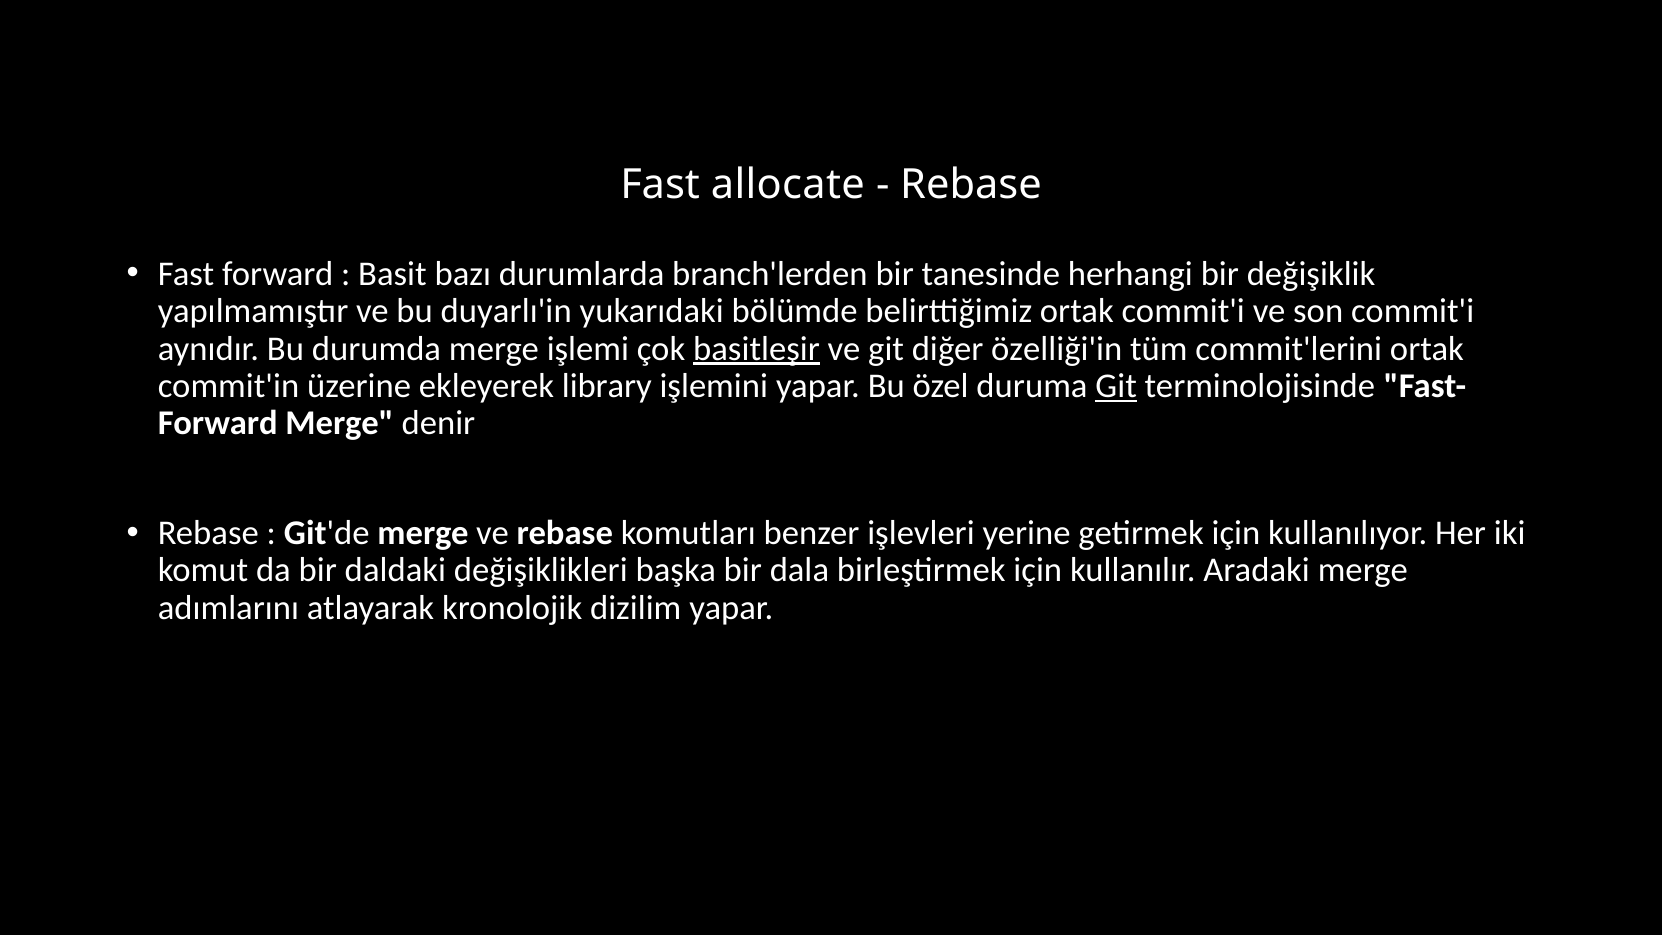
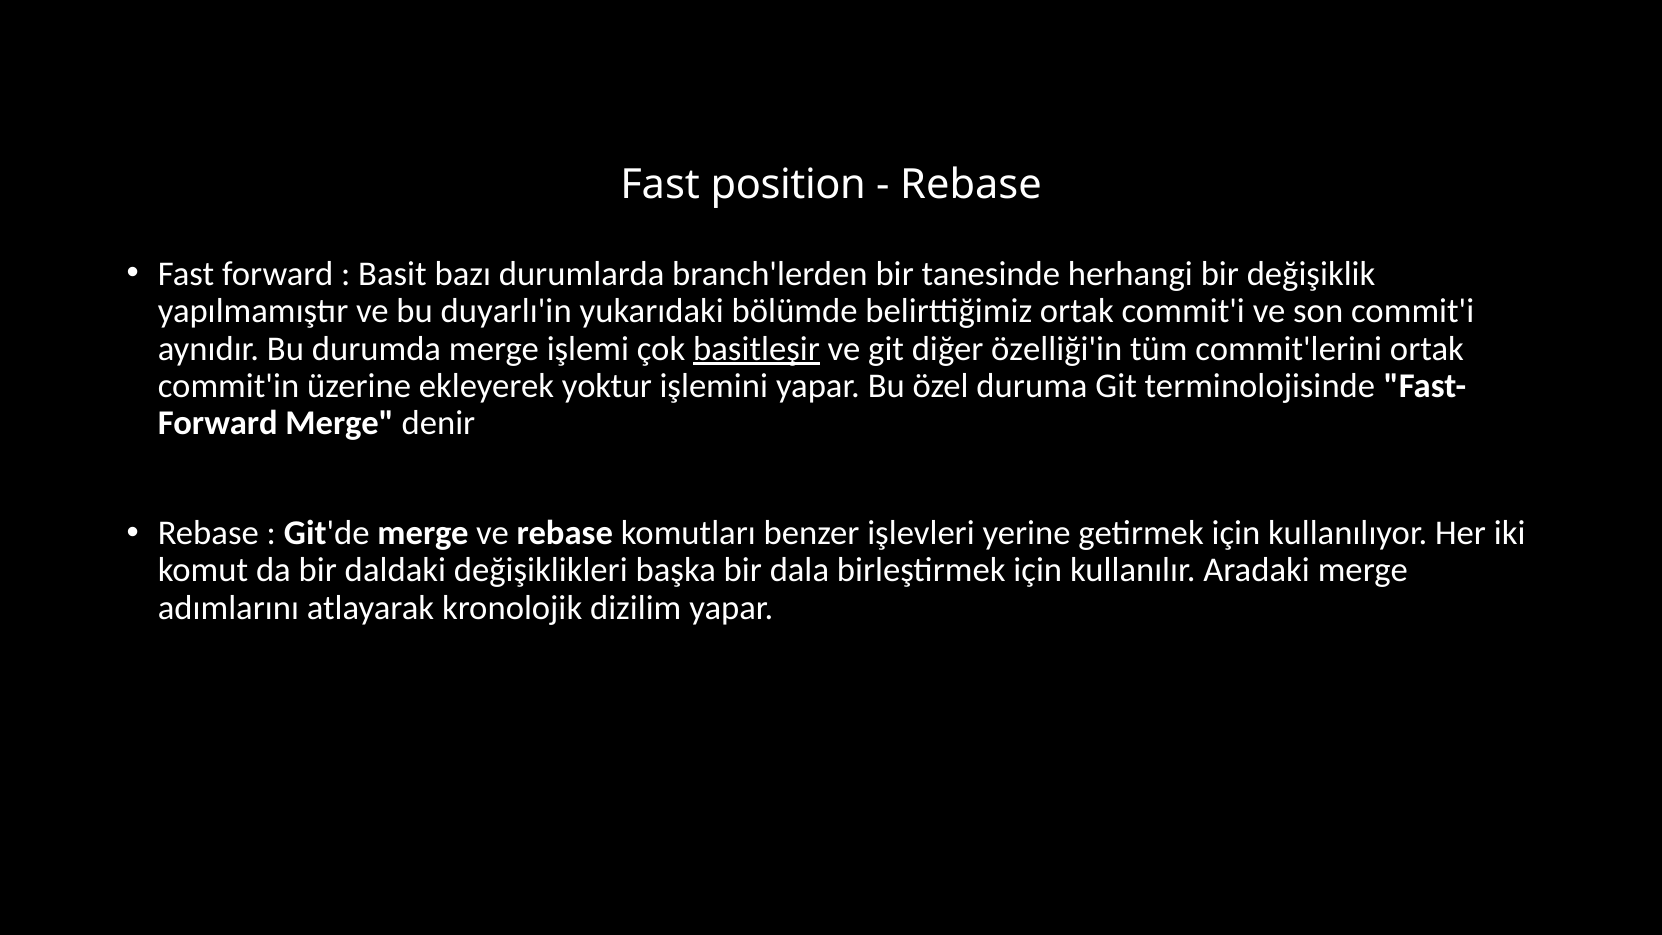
allocate: allocate -> position
library: library -> yoktur
Git at (1116, 386) underline: present -> none
